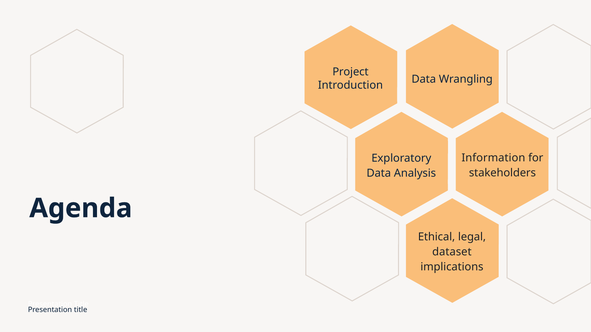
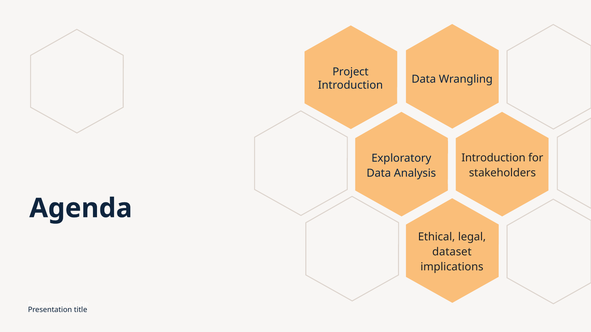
Information at (493, 158): Information -> Introduction
